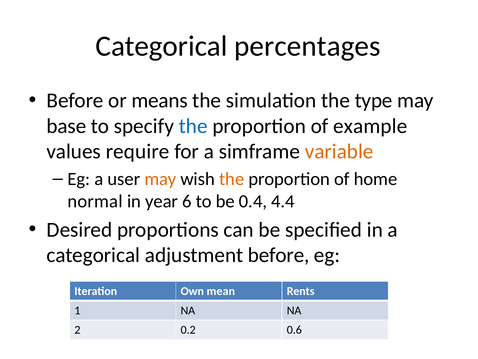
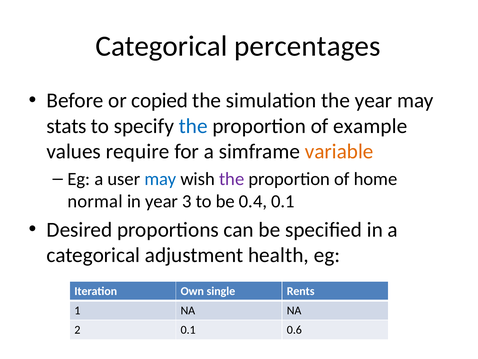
means: means -> copied
the type: type -> year
base: base -> stats
may at (160, 179) colour: orange -> blue
the at (232, 179) colour: orange -> purple
6: 6 -> 3
0.4 4.4: 4.4 -> 0.1
adjustment before: before -> health
mean: mean -> single
2 0.2: 0.2 -> 0.1
